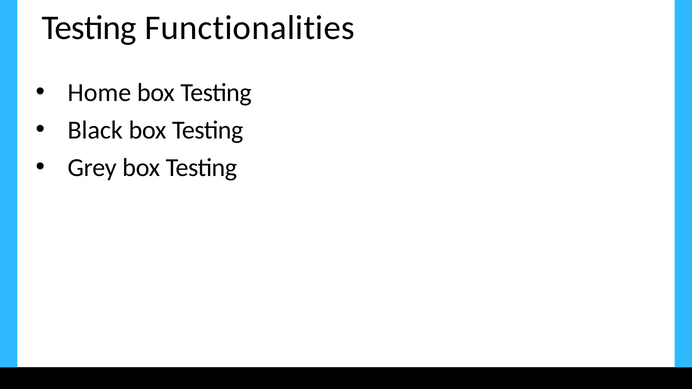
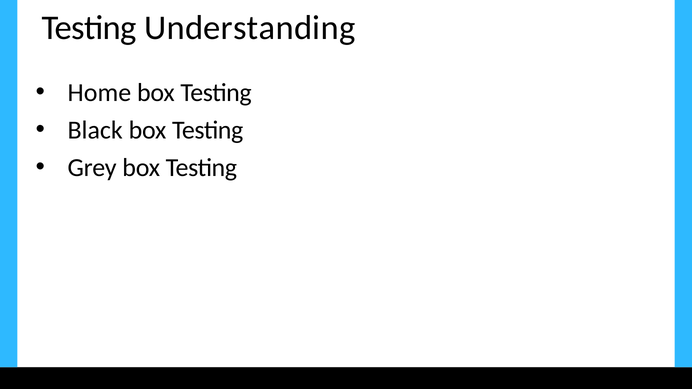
Functionalities: Functionalities -> Understanding
